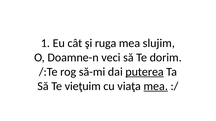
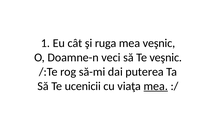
mea slujim: slujim -> veşnic
Te dorim: dorim -> veşnic
puterea underline: present -> none
vieţuim: vieţuim -> ucenicii
